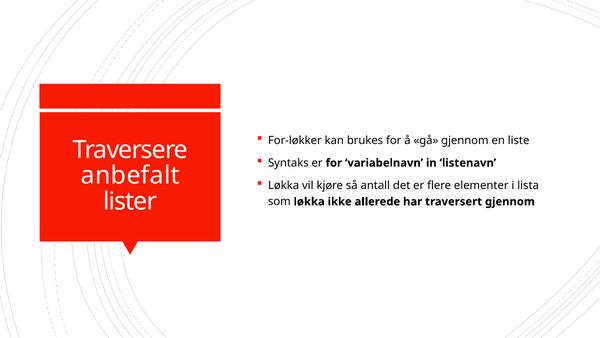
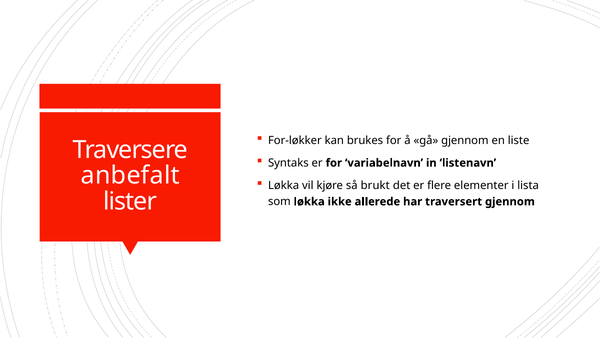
antall: antall -> brukt
